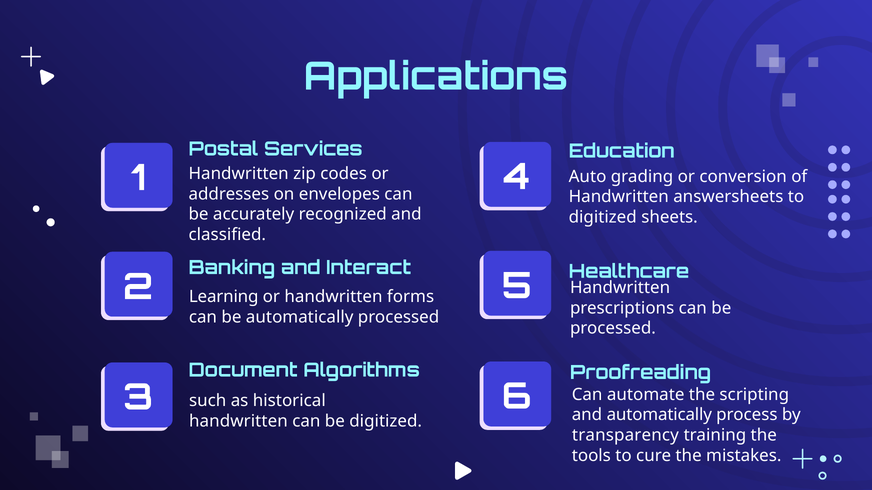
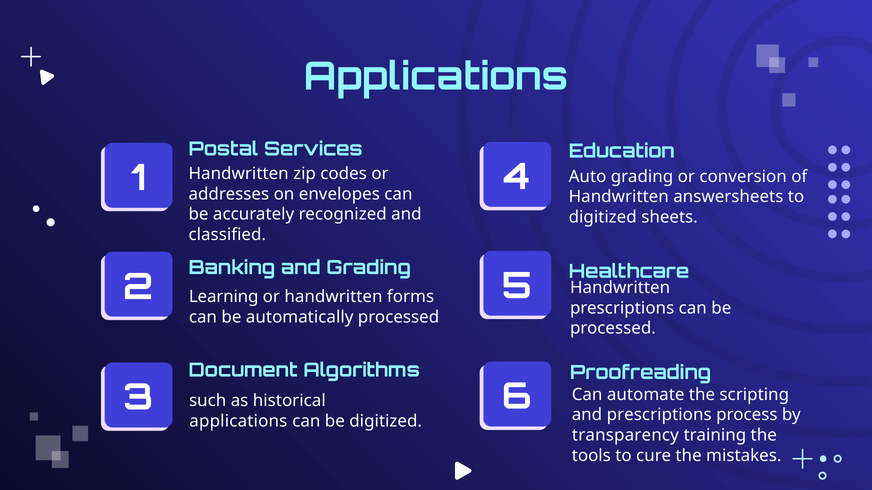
and Interact: Interact -> Grading
and automatically: automatically -> prescriptions
handwritten at (238, 422): handwritten -> applications
